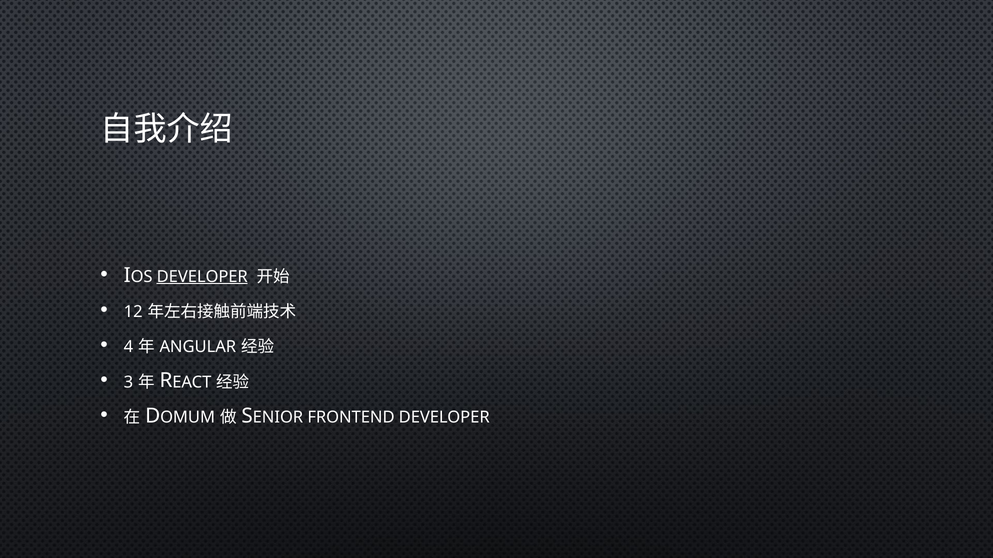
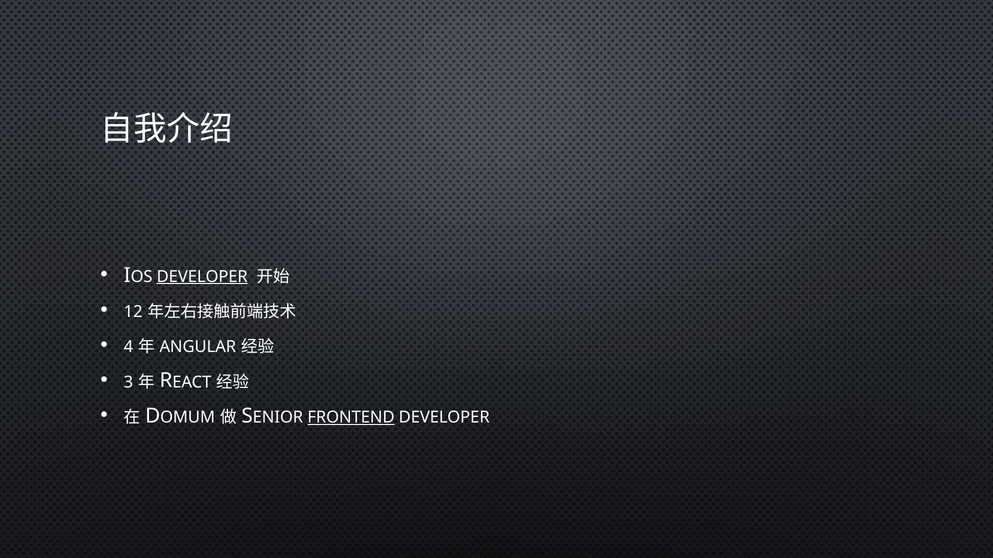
FRONTEND underline: none -> present
